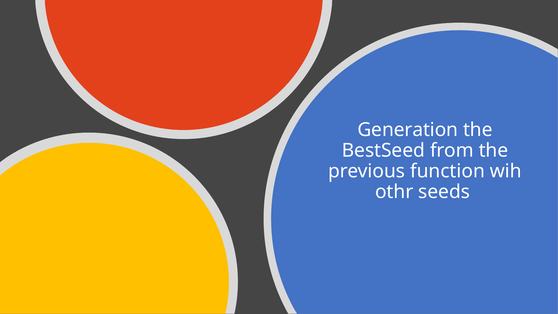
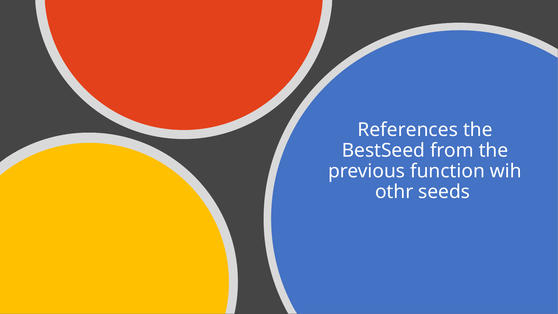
Generation: Generation -> References
